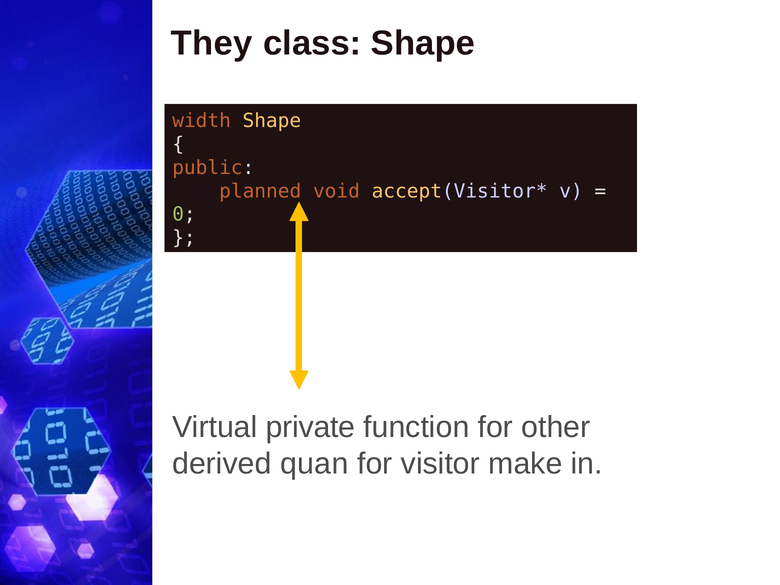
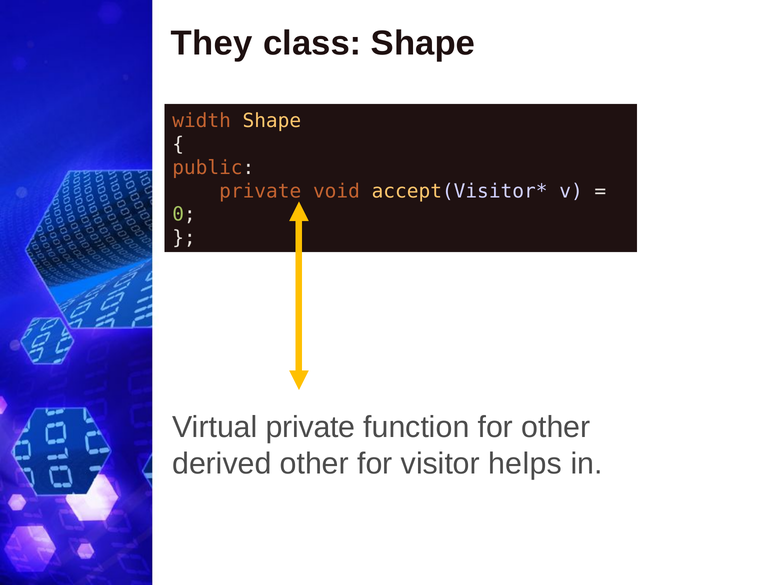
planned at (260, 191): planned -> private
derived quan: quan -> other
make: make -> helps
